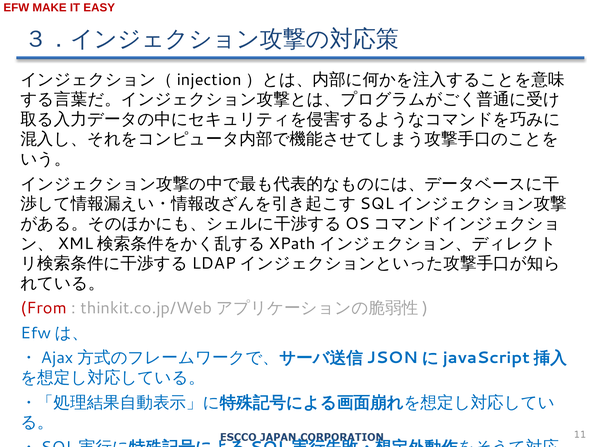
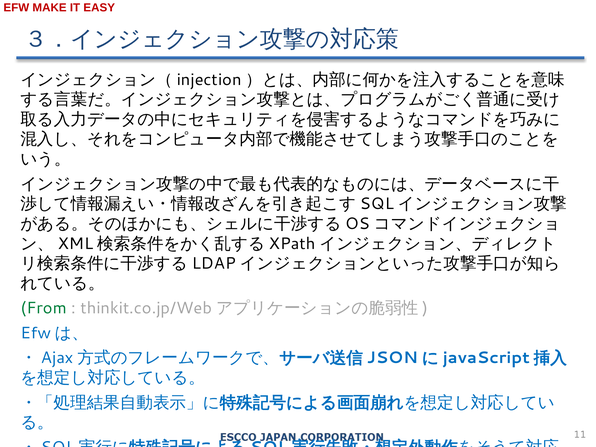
From colour: red -> green
